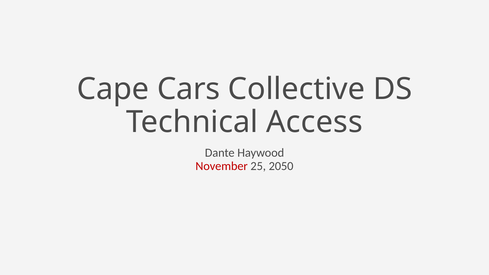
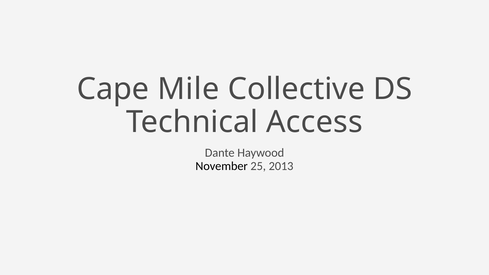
Cars: Cars -> Mile
November colour: red -> black
2050: 2050 -> 2013
